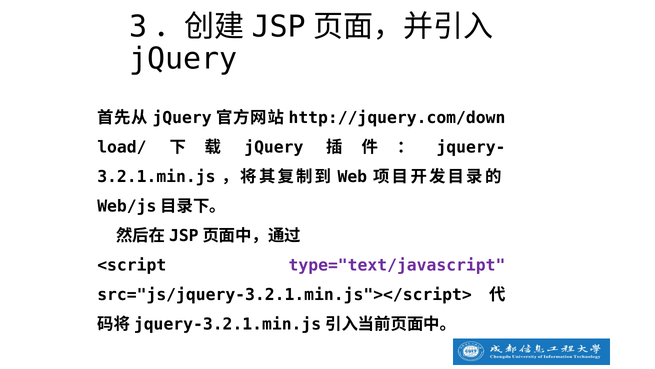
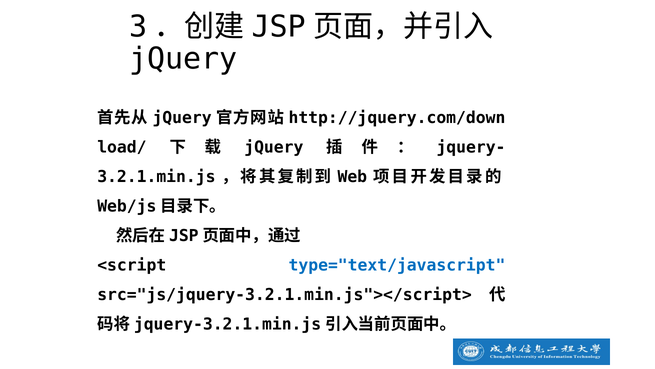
type="text/javascript colour: purple -> blue
